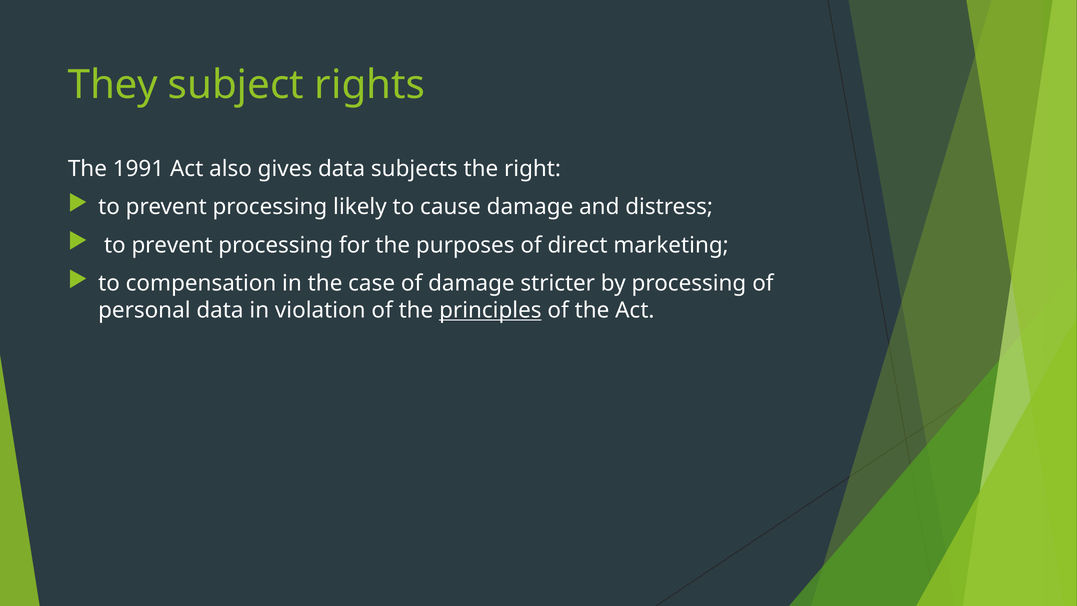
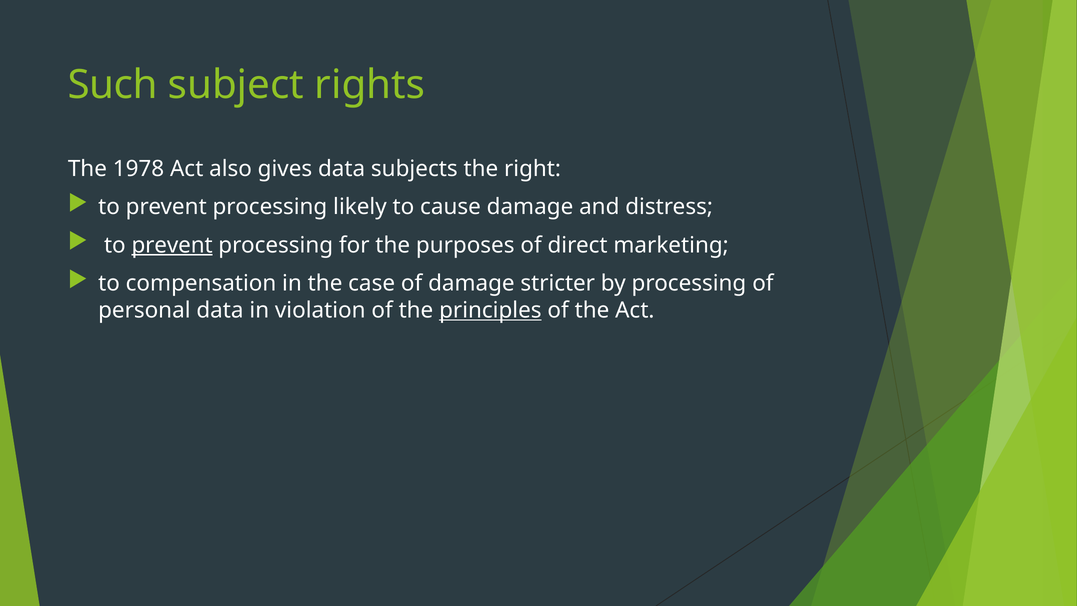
They: They -> Such
1991: 1991 -> 1978
prevent at (172, 245) underline: none -> present
